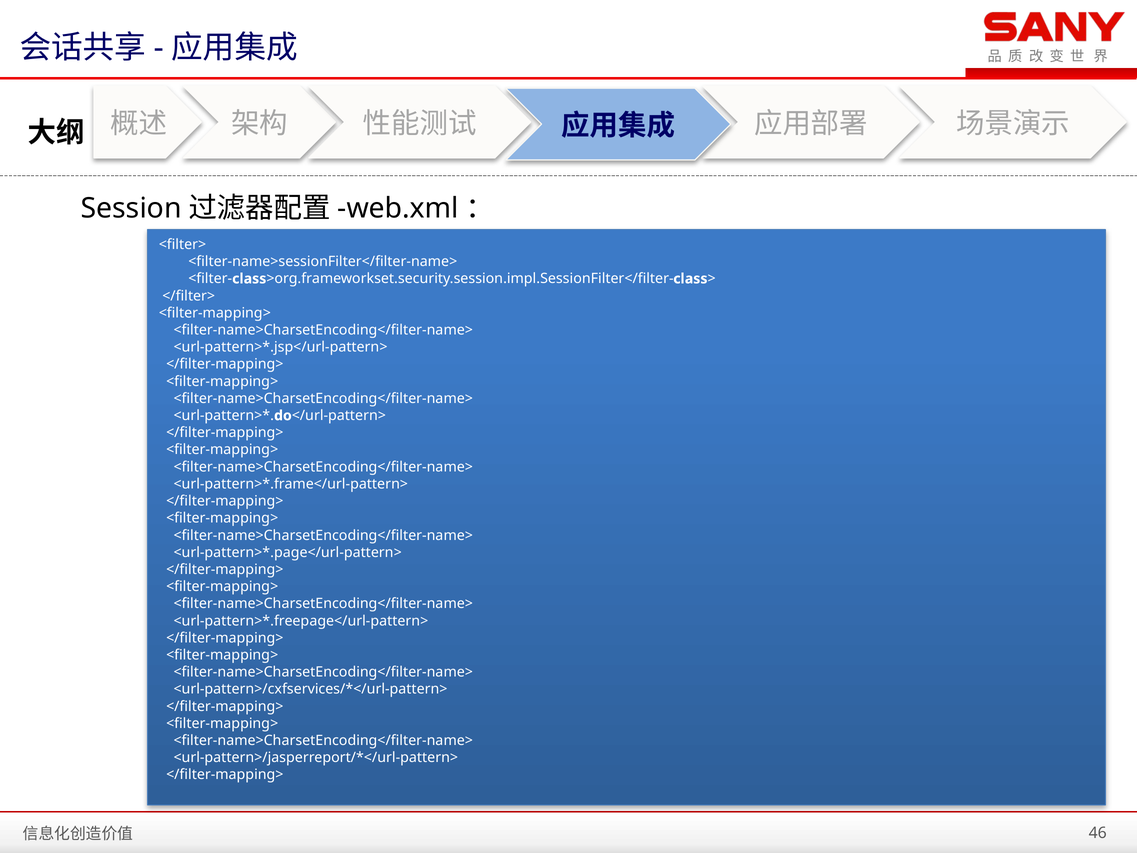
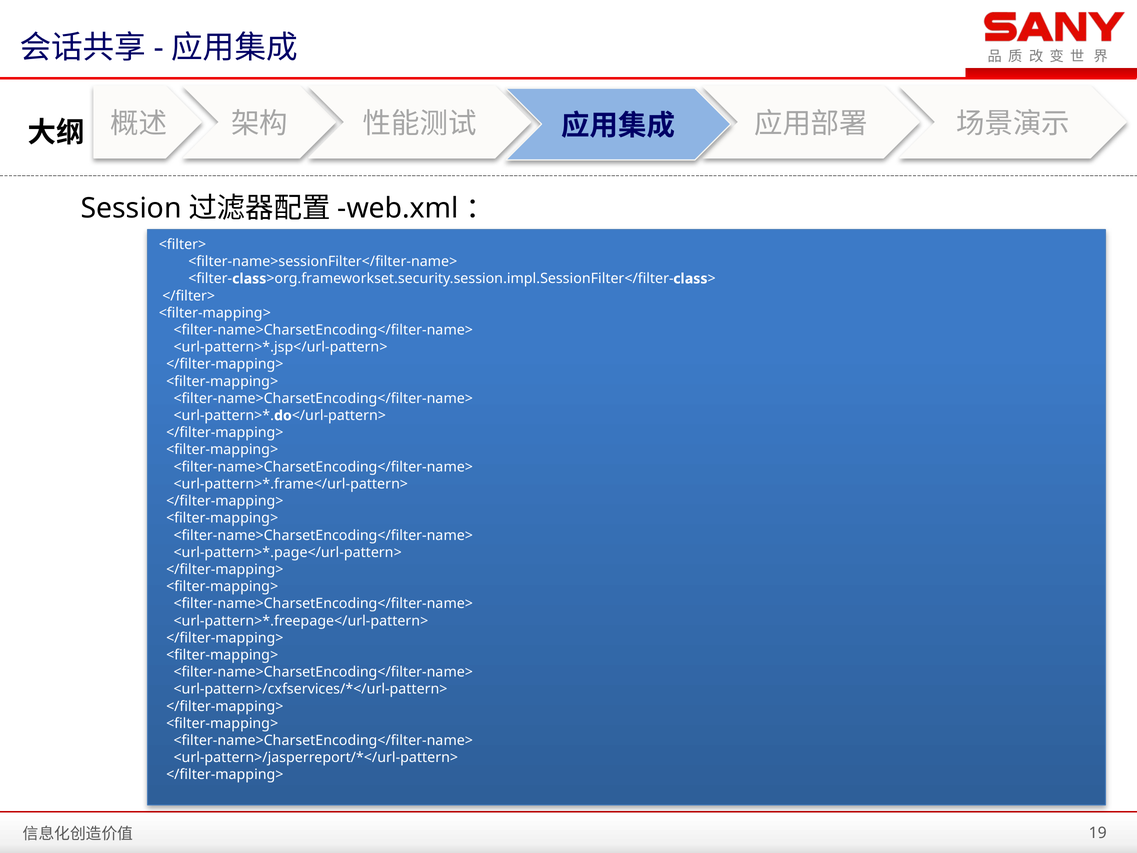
46: 46 -> 19
